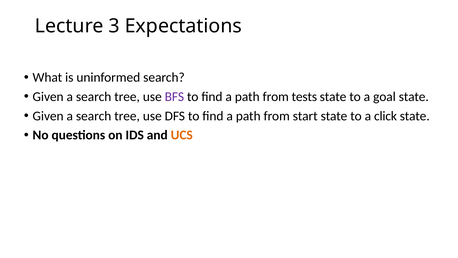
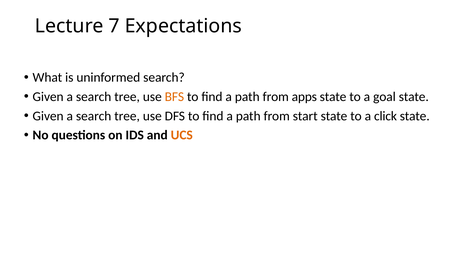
3: 3 -> 7
BFS colour: purple -> orange
tests: tests -> apps
